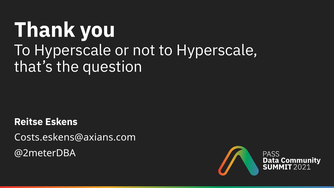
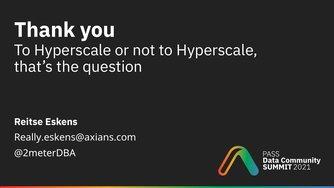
Costs.eskens@axians.com: Costs.eskens@axians.com -> Really.eskens@axians.com
